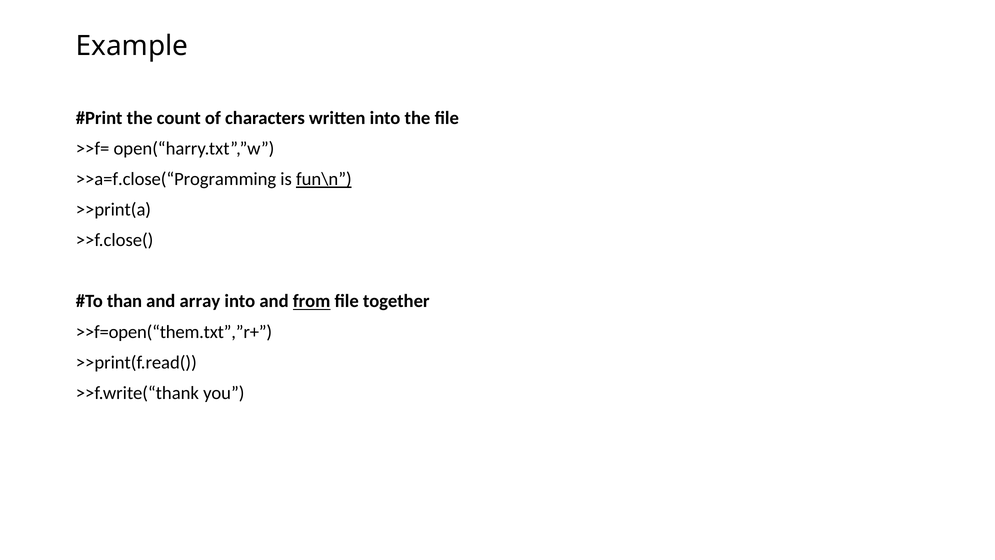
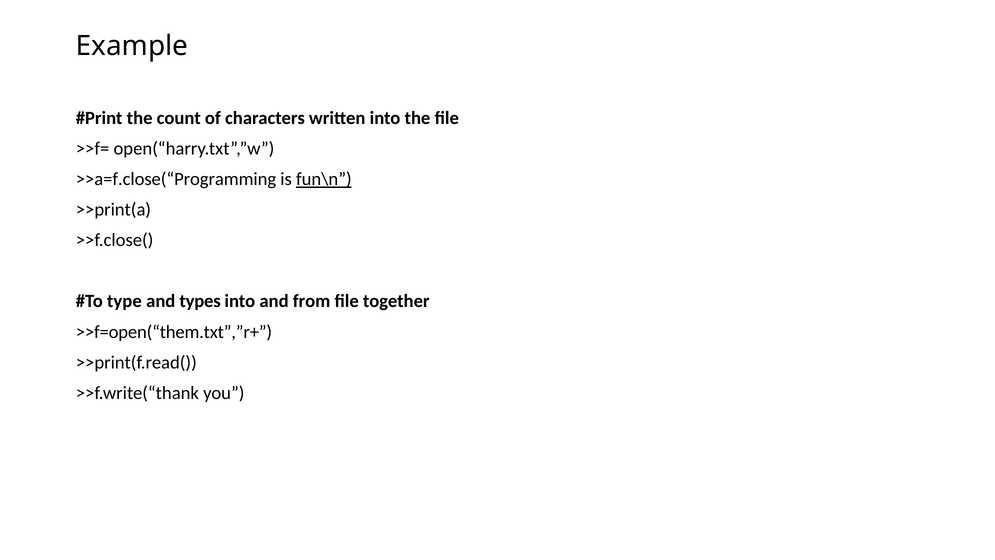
than: than -> type
array: array -> types
from underline: present -> none
